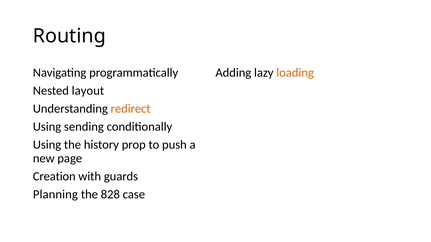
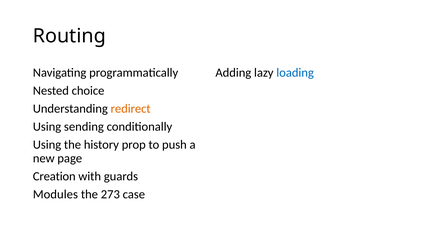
loading colour: orange -> blue
layout: layout -> choice
Planning: Planning -> Modules
828: 828 -> 273
